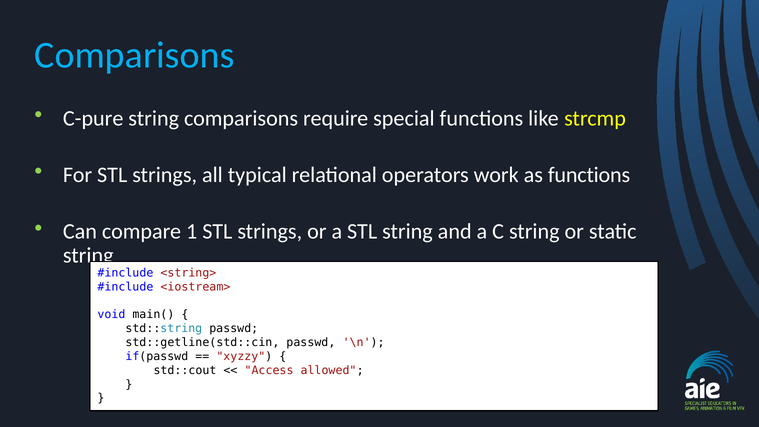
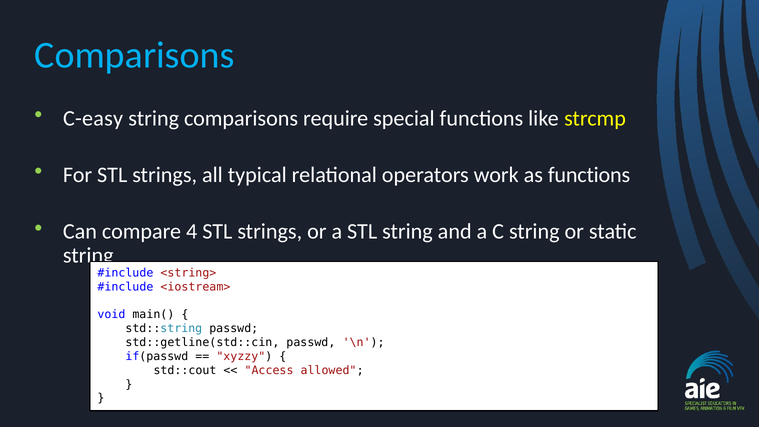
C-pure: C-pure -> C-easy
1: 1 -> 4
